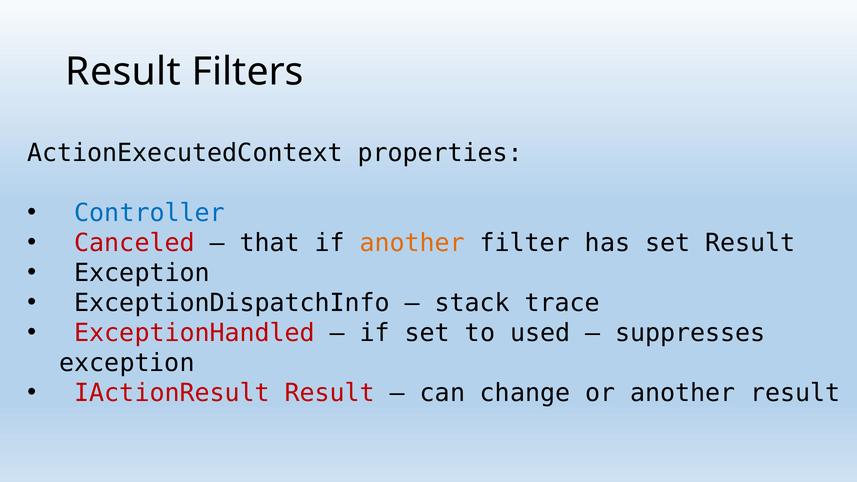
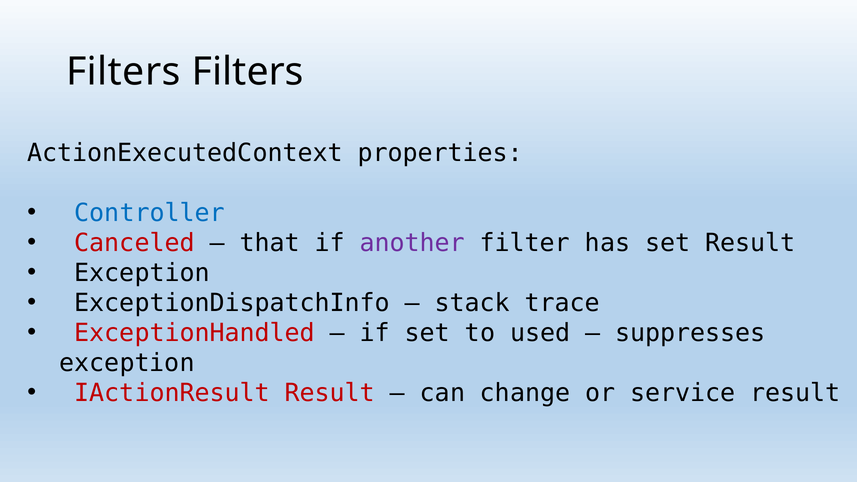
Result at (123, 72): Result -> Filters
another at (412, 243) colour: orange -> purple
or another: another -> service
